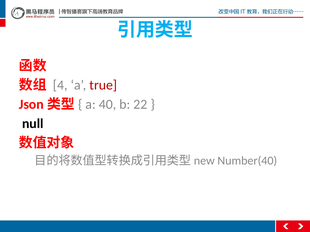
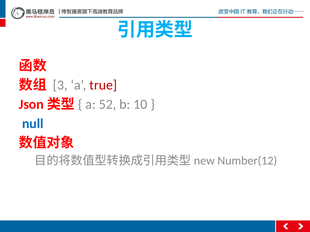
4: 4 -> 3
40: 40 -> 52
22: 22 -> 10
null colour: black -> blue
Number(40: Number(40 -> Number(12
